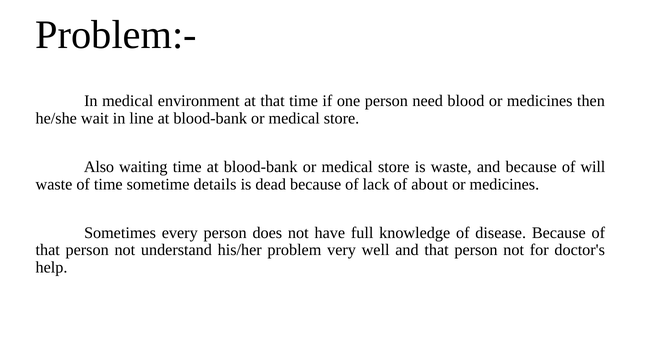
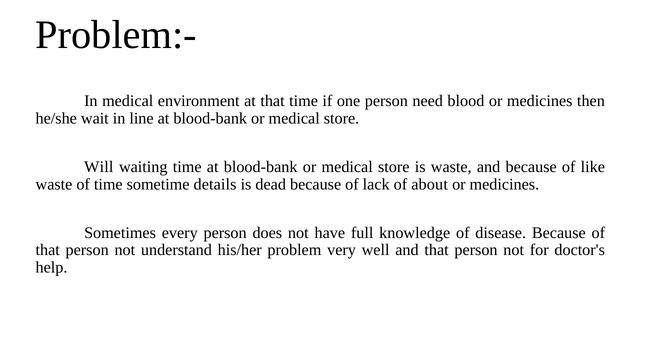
Also: Also -> Will
will: will -> like
